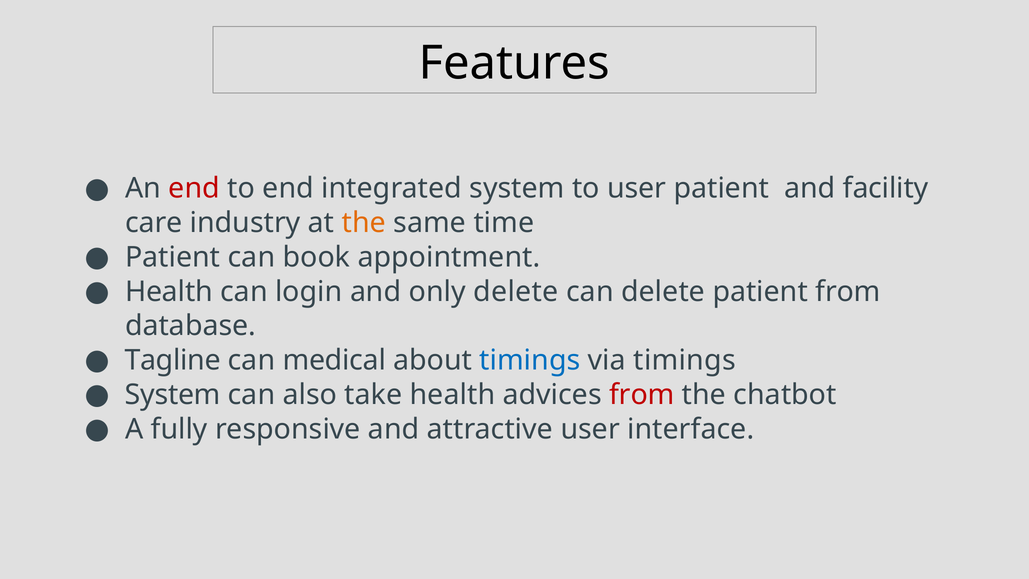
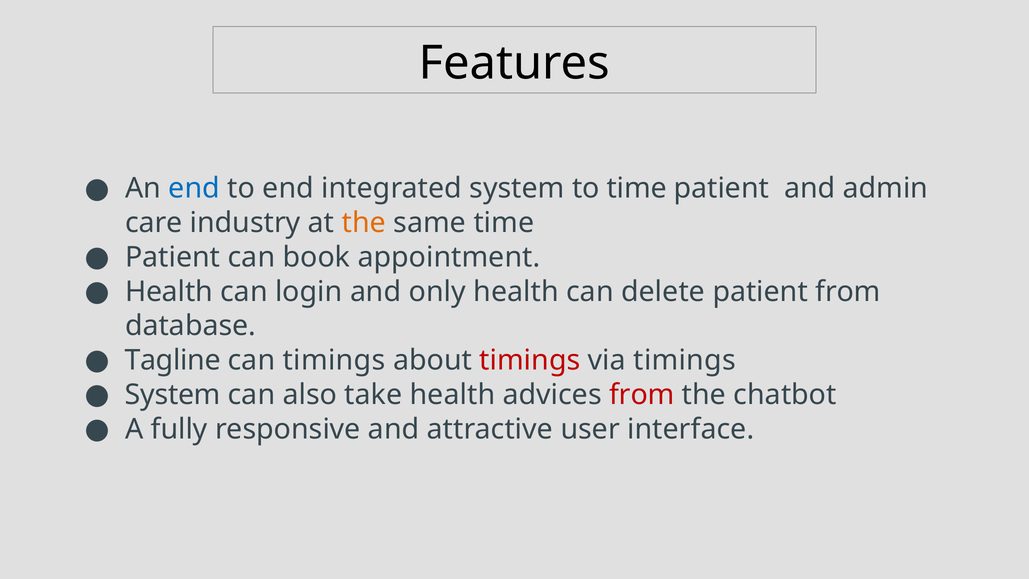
end at (194, 189) colour: red -> blue
to user: user -> time
facility: facility -> admin
only delete: delete -> health
can medical: medical -> timings
timings at (530, 360) colour: blue -> red
